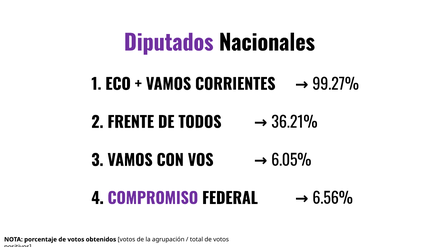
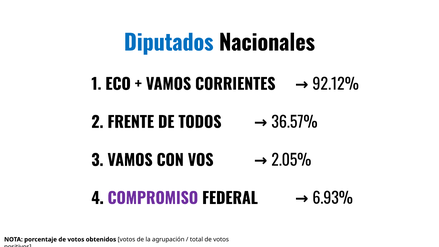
Diputados colour: purple -> blue
99.27%: 99.27% -> 92.12%
36.21%: 36.21% -> 36.57%
6.05%: 6.05% -> 2.05%
6.56%: 6.56% -> 6.93%
